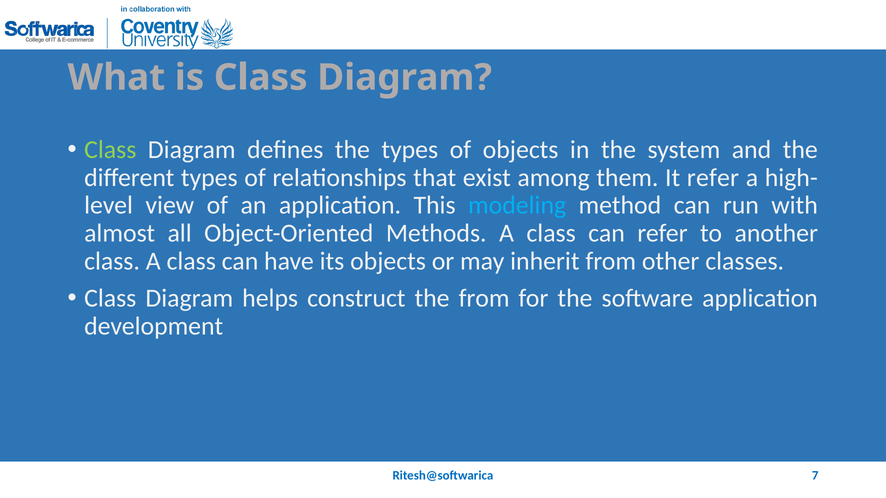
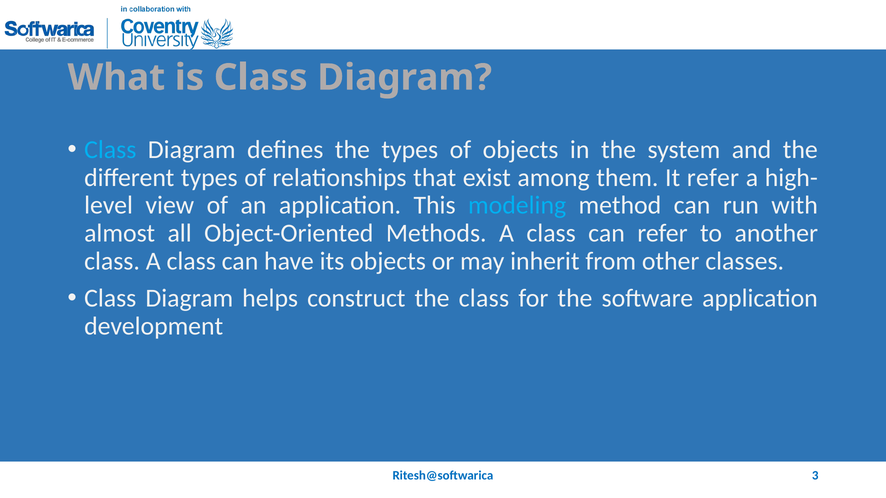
Class at (110, 150) colour: light green -> light blue
the from: from -> class
7: 7 -> 3
